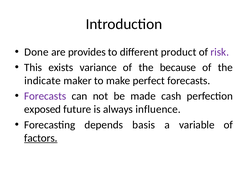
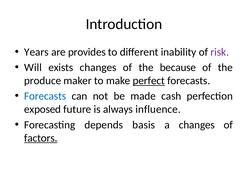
Done: Done -> Years
product: product -> inability
This: This -> Will
exists variance: variance -> changes
indicate: indicate -> produce
perfect underline: none -> present
Forecasts at (45, 96) colour: purple -> blue
a variable: variable -> changes
